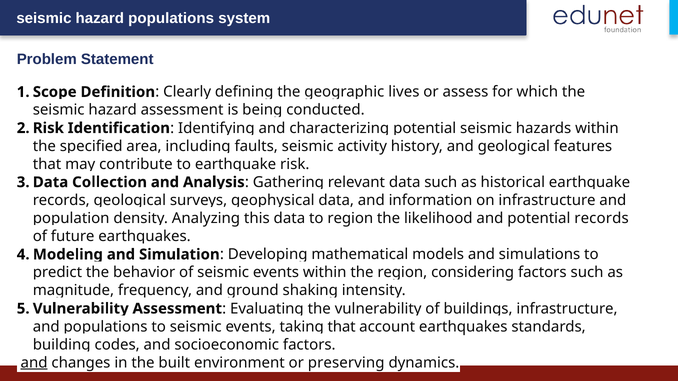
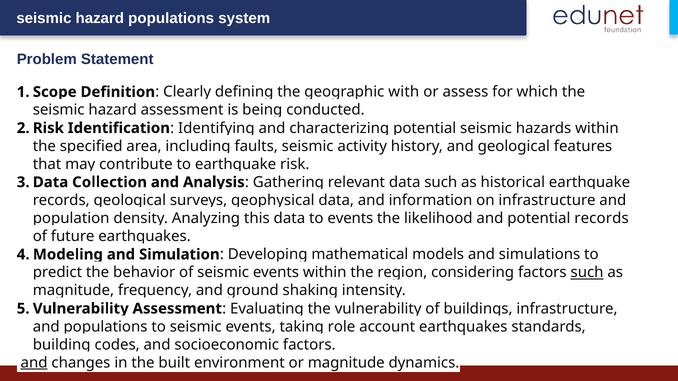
lives: lives -> with
to region: region -> events
such at (587, 273) underline: none -> present
that at (342, 327): that -> role
or preserving: preserving -> magnitude
